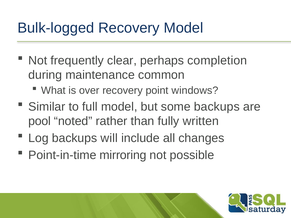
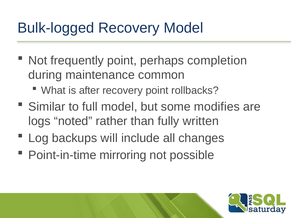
frequently clear: clear -> point
over: over -> after
windows: windows -> rollbacks
some backups: backups -> modifies
pool: pool -> logs
